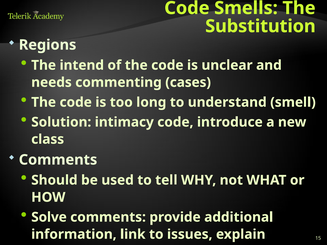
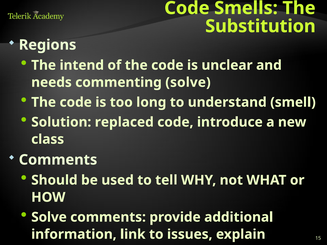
commenting cases: cases -> solve
intimacy: intimacy -> replaced
